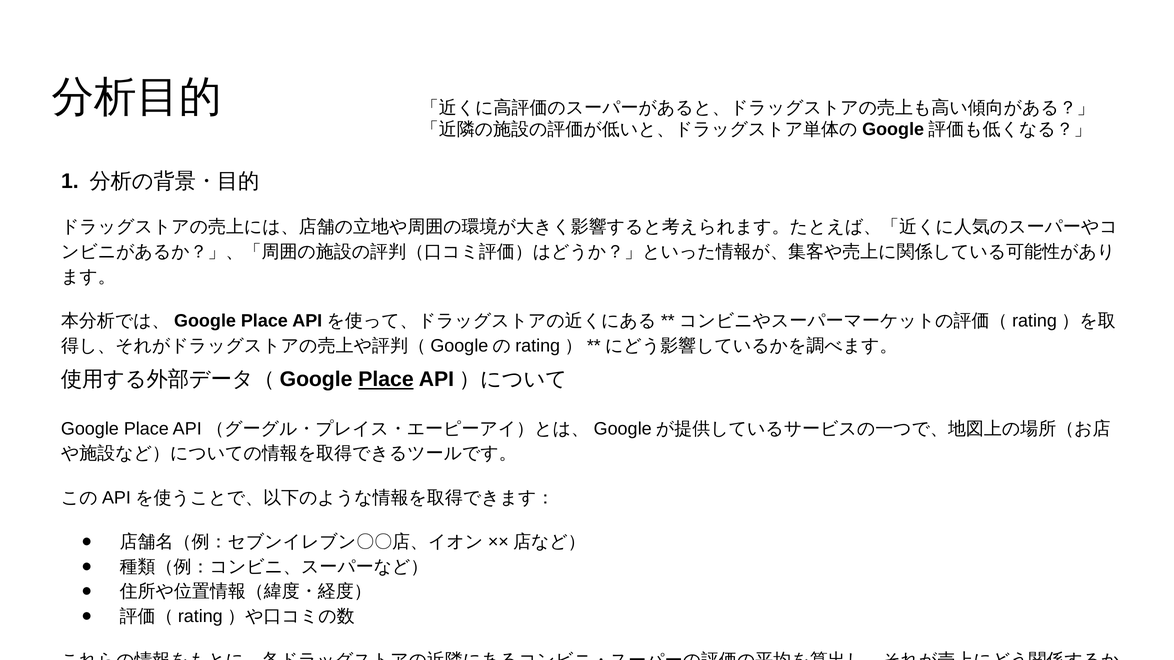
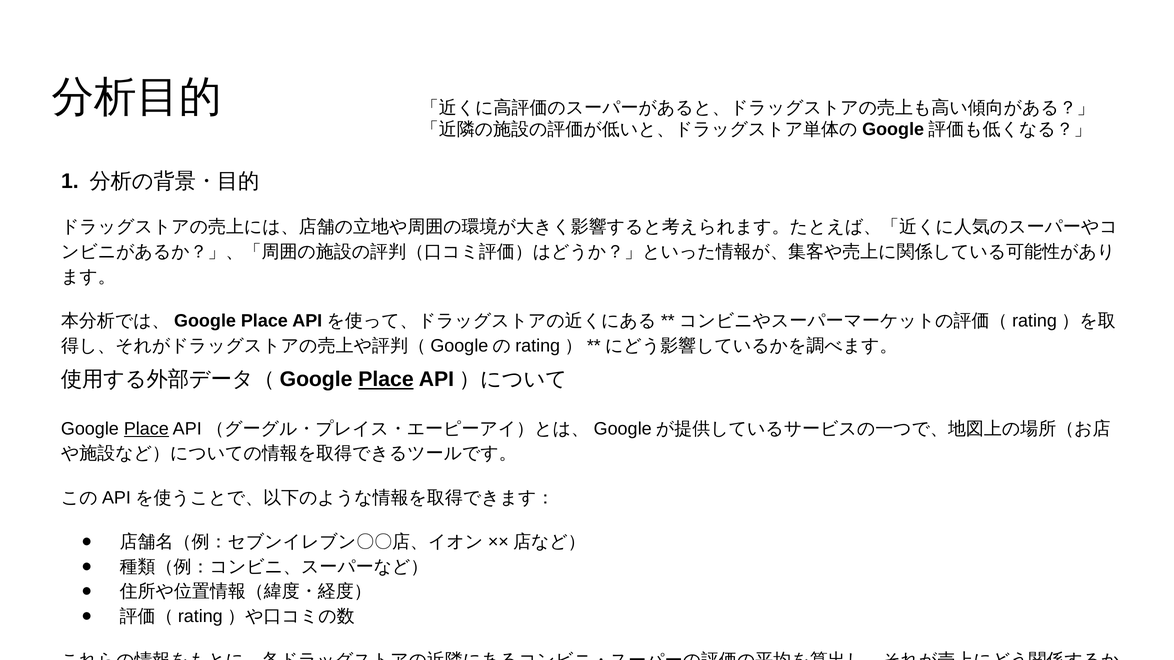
Place at (146, 429) underline: none -> present
